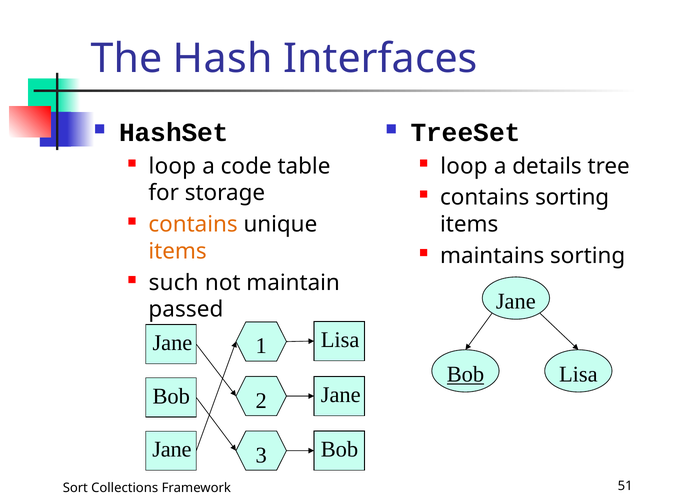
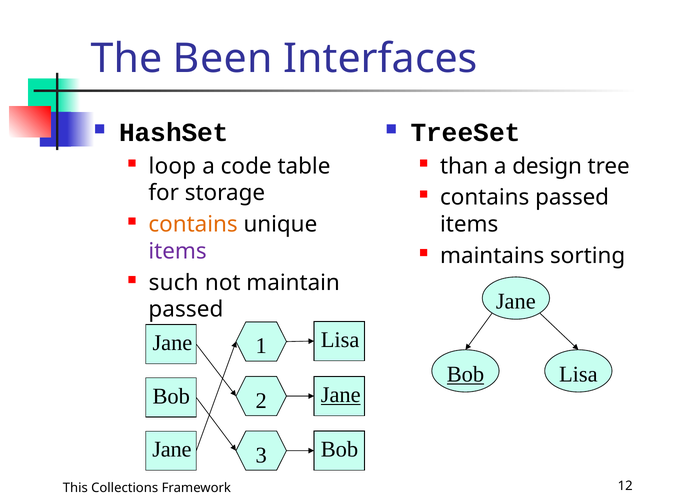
Hash: Hash -> Been
loop at (464, 166): loop -> than
details: details -> design
contains sorting: sorting -> passed
items at (178, 252) colour: orange -> purple
Jane at (341, 395) underline: none -> present
Sort: Sort -> This
51: 51 -> 12
